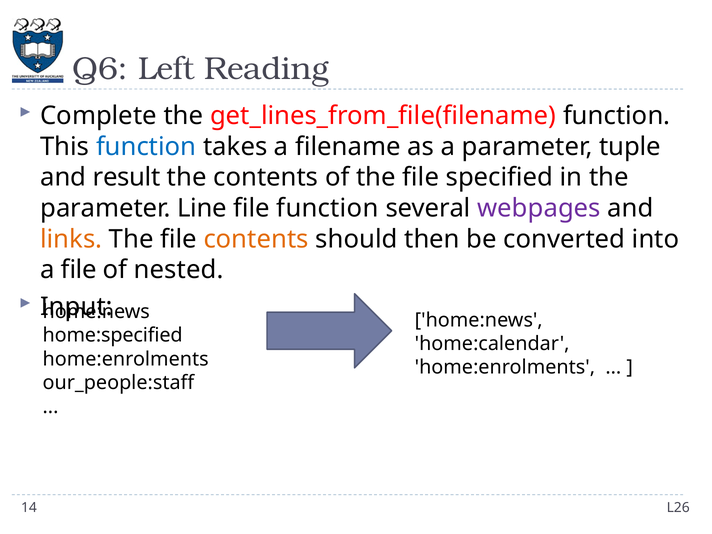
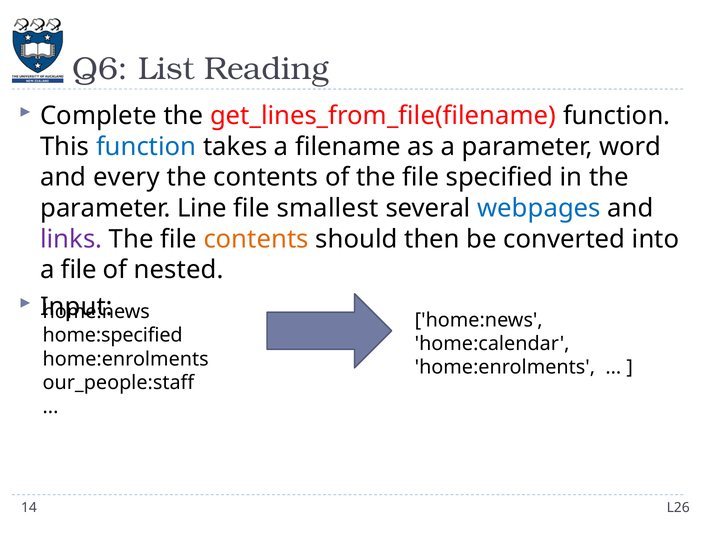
Left: Left -> List
tuple: tuple -> word
result: result -> every
file function: function -> smallest
webpages colour: purple -> blue
links colour: orange -> purple
